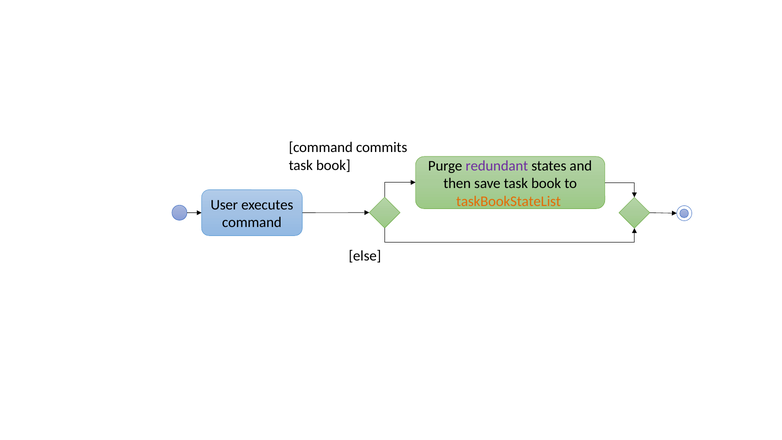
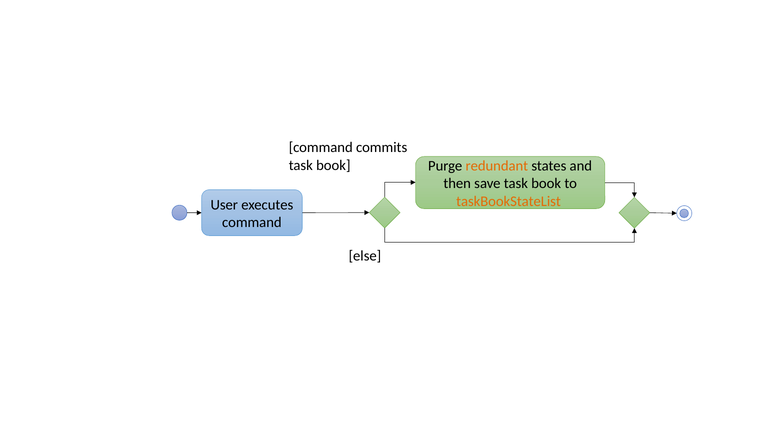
redundant colour: purple -> orange
